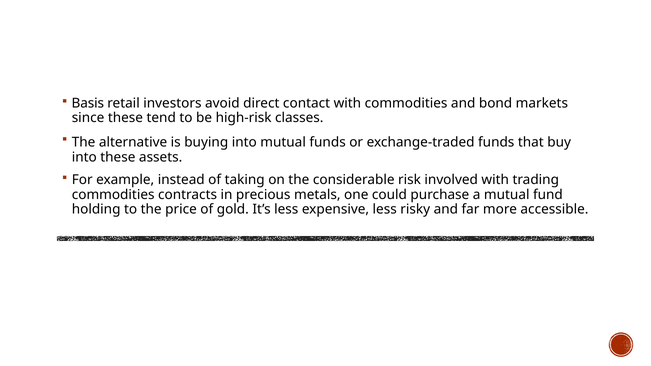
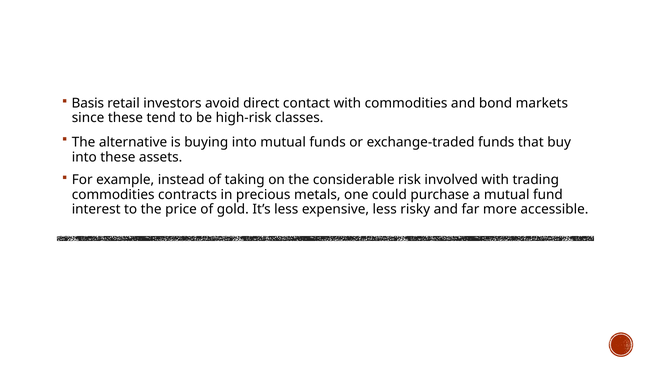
holding: holding -> interest
